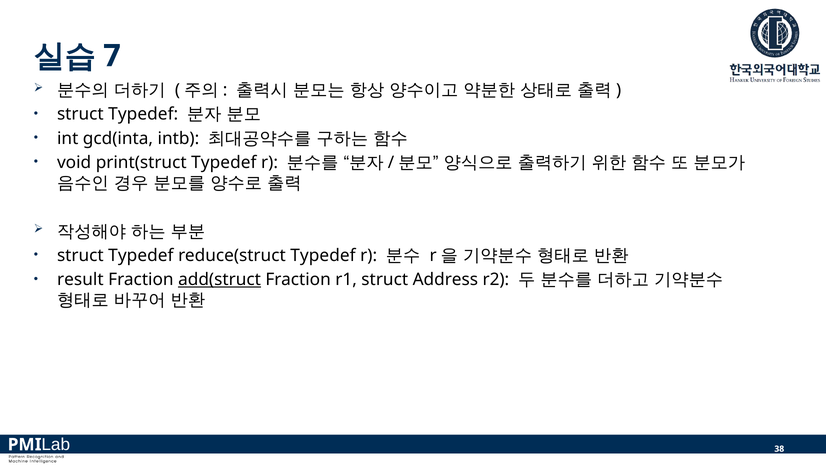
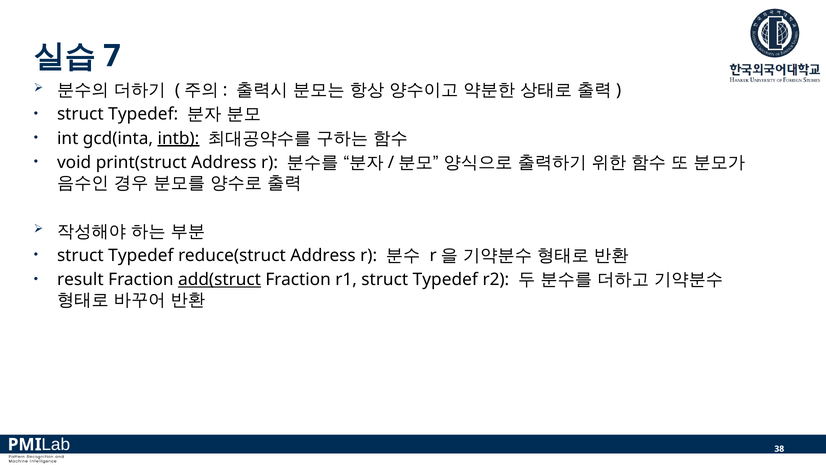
intb underline: none -> present
print(struct Typedef: Typedef -> Address
reduce(struct Typedef: Typedef -> Address
r1 struct Address: Address -> Typedef
